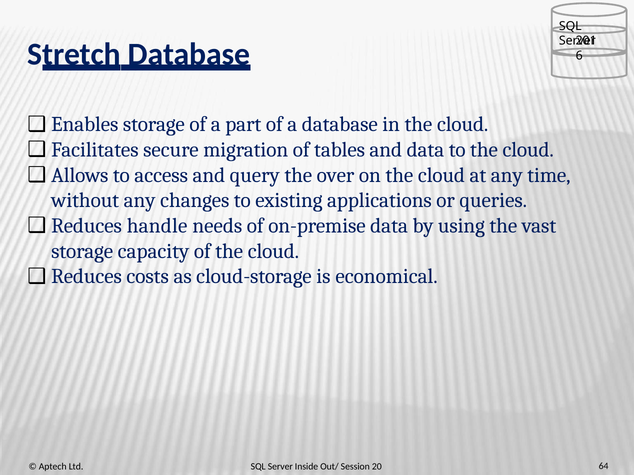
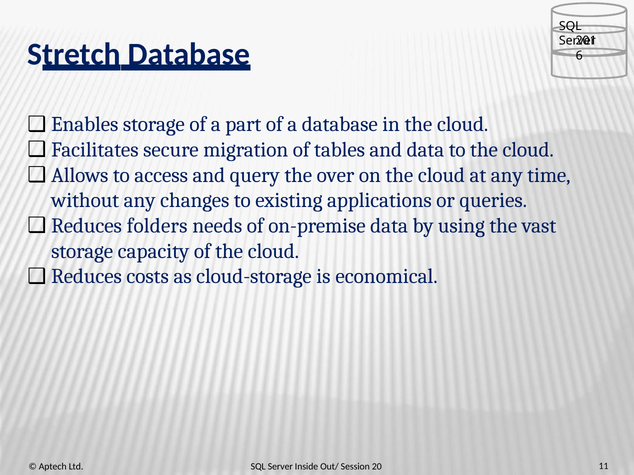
handle: handle -> folders
64: 64 -> 11
